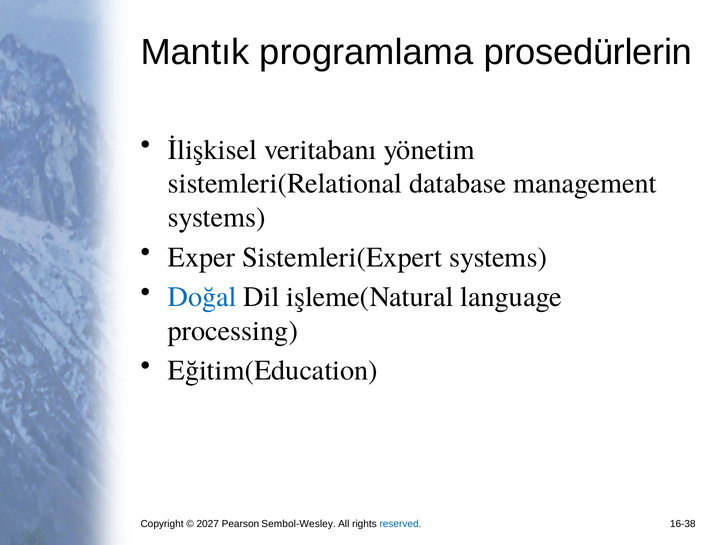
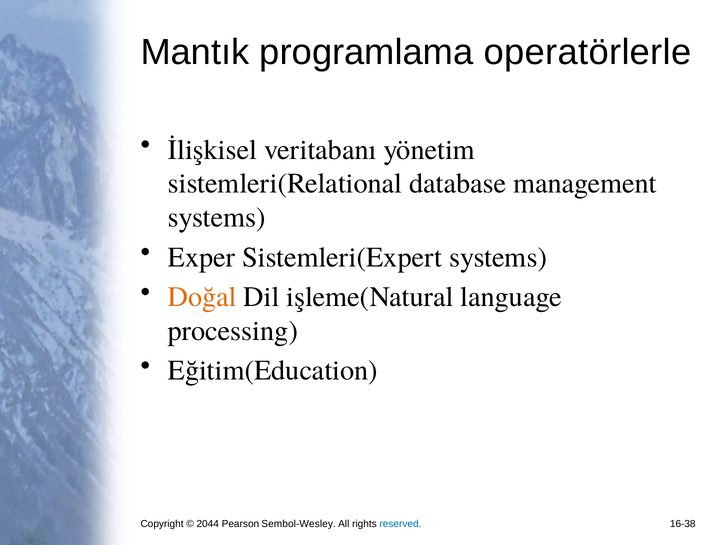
prosedürlerin: prosedürlerin -> operatörlerle
Doğal colour: blue -> orange
2027: 2027 -> 2044
